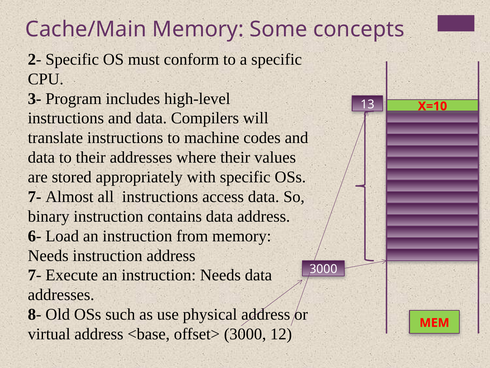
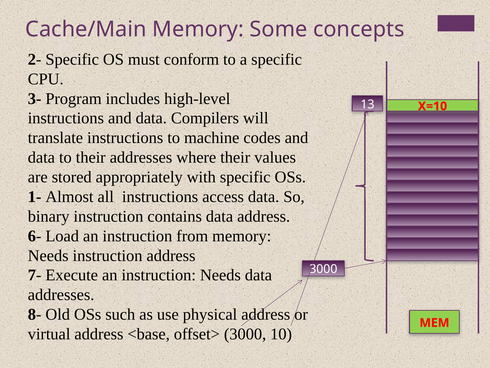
7- at (35, 196): 7- -> 1-
12: 12 -> 10
